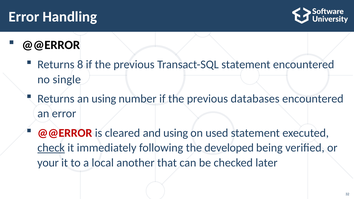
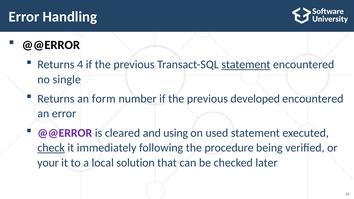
8: 8 -> 4
statement at (246, 65) underline: none -> present
an using: using -> form
databases: databases -> developed
@@ERROR at (65, 133) colour: red -> purple
developed: developed -> procedure
another: another -> solution
